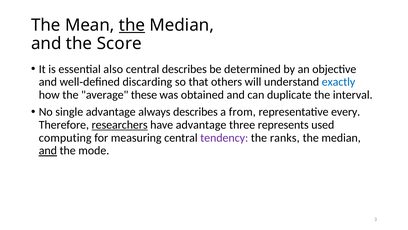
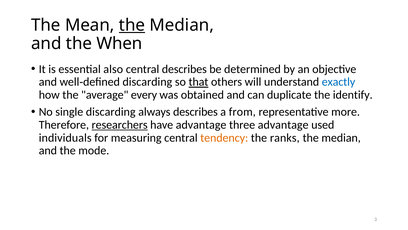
Score: Score -> When
that underline: none -> present
these: these -> every
interval: interval -> identify
single advantage: advantage -> discarding
every: every -> more
three represents: represents -> advantage
computing: computing -> individuals
tendency colour: purple -> orange
and at (48, 150) underline: present -> none
